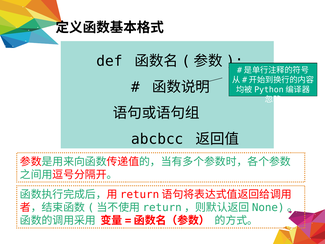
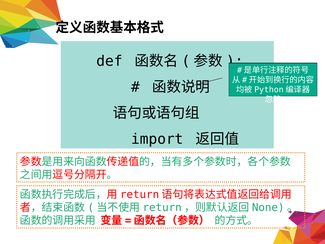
abcbcc: abcbcc -> import
